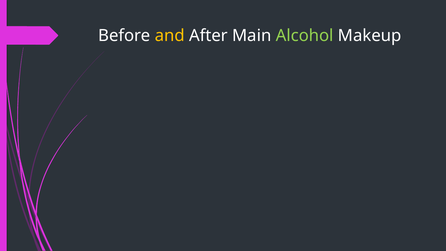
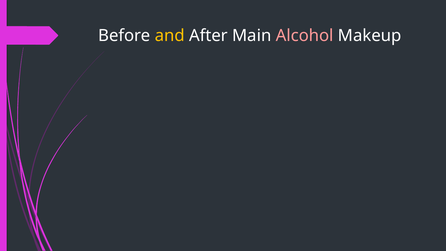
Alcohol colour: light green -> pink
